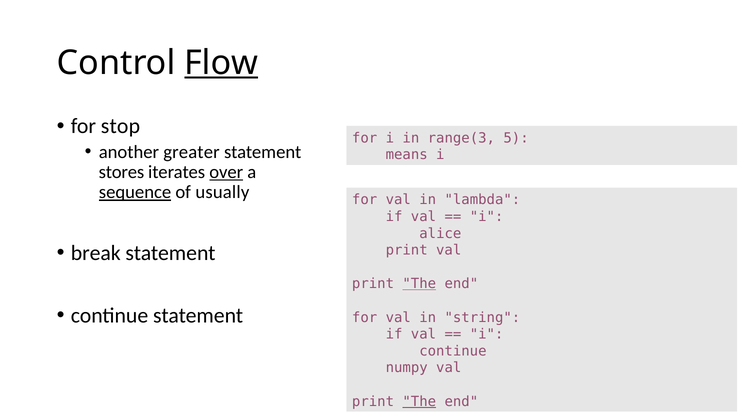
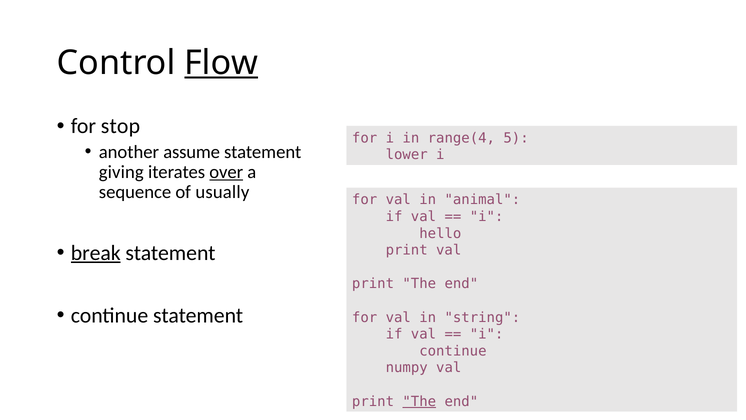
range(3: range(3 -> range(4
greater: greater -> assume
means: means -> lower
stores: stores -> giving
sequence underline: present -> none
lambda: lambda -> animal
alice: alice -> hello
break underline: none -> present
The at (419, 284) underline: present -> none
